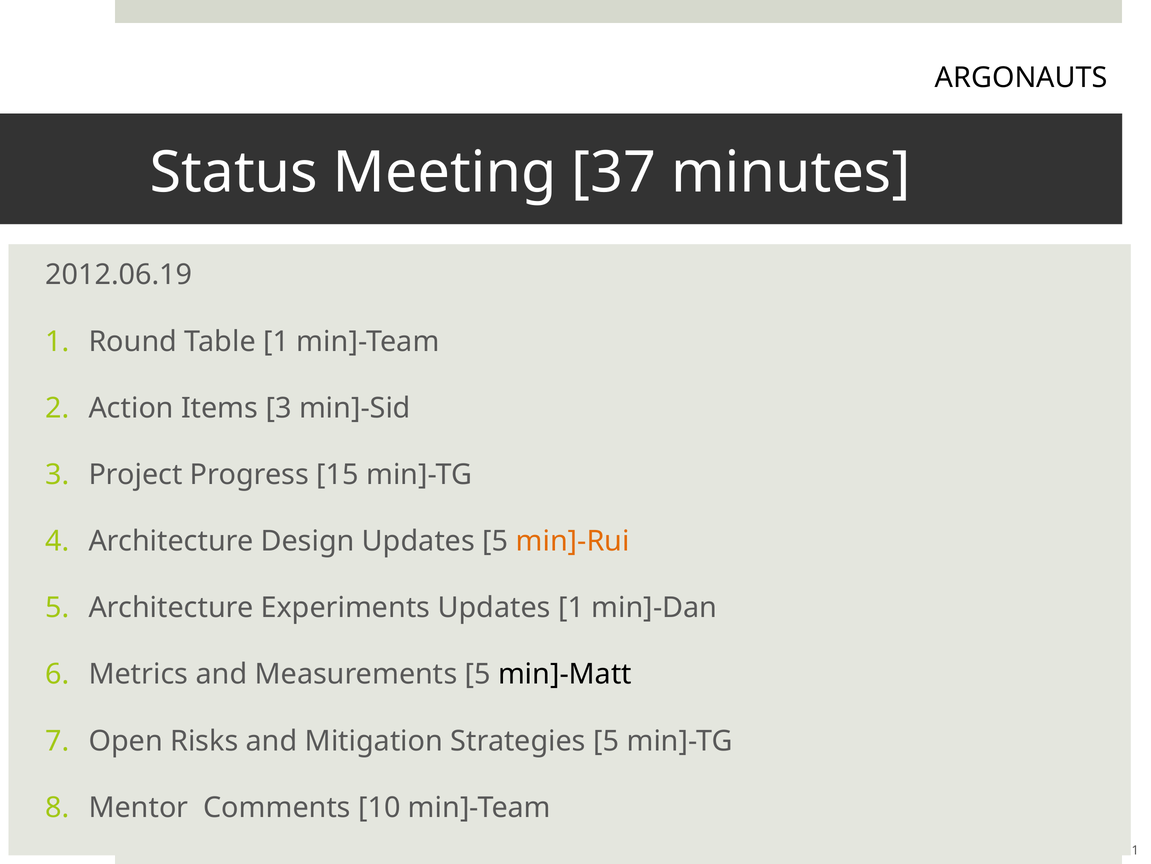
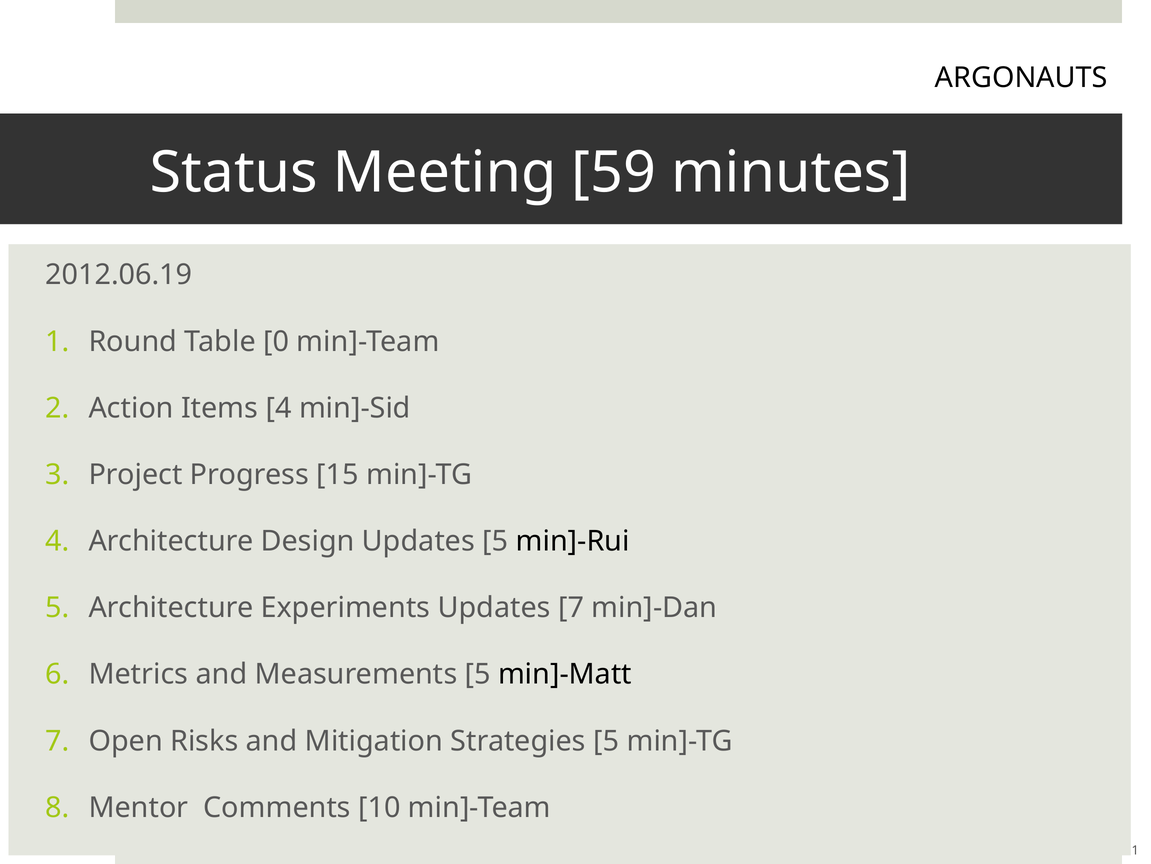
37: 37 -> 59
Table 1: 1 -> 0
Items 3: 3 -> 4
min]-Rui colour: orange -> black
Updates 1: 1 -> 7
